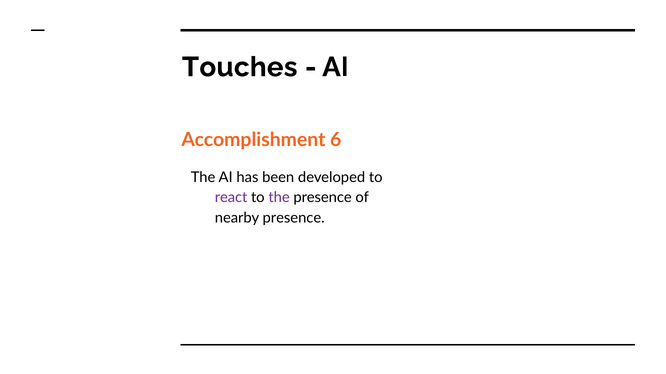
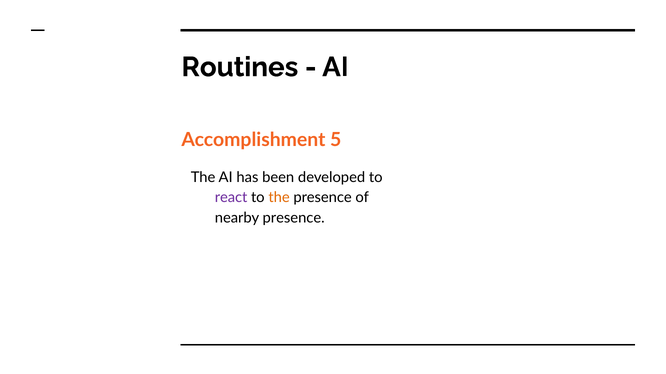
Touches: Touches -> Routines
6: 6 -> 5
the at (279, 198) colour: purple -> orange
